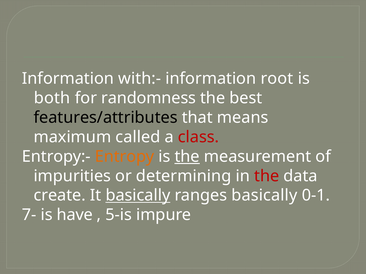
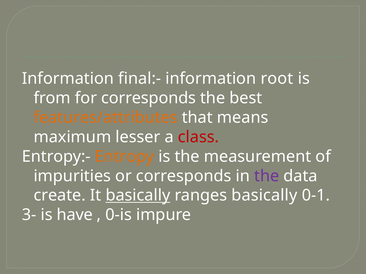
with:-: with:- -> final:-
both: both -> from
for randomness: randomness -> corresponds
features/attributes colour: black -> orange
called: called -> lesser
the at (187, 157) underline: present -> none
or determining: determining -> corresponds
the at (267, 176) colour: red -> purple
7-: 7- -> 3-
5-is: 5-is -> 0-is
